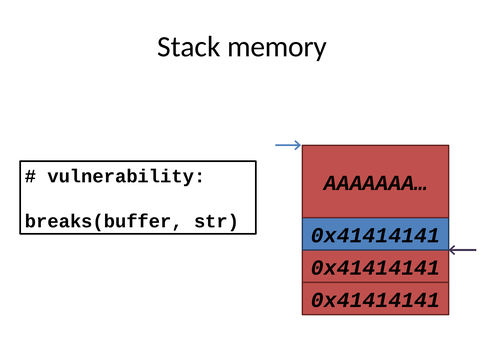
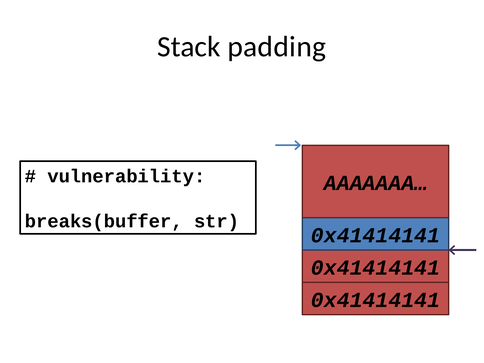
memory: memory -> padding
